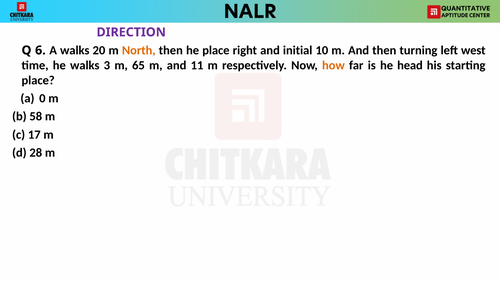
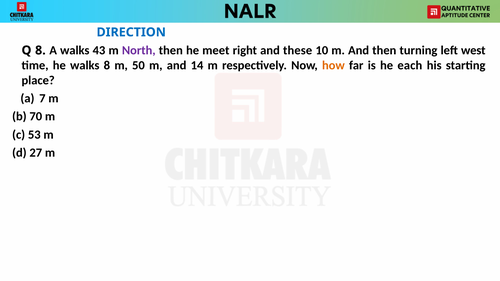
DIRECTION colour: purple -> blue
Q 6: 6 -> 8
20: 20 -> 43
North colour: orange -> purple
he place: place -> meet
initial: initial -> these
walks 3: 3 -> 8
65: 65 -> 50
11: 11 -> 14
head: head -> each
0: 0 -> 7
58: 58 -> 70
17: 17 -> 53
28: 28 -> 27
